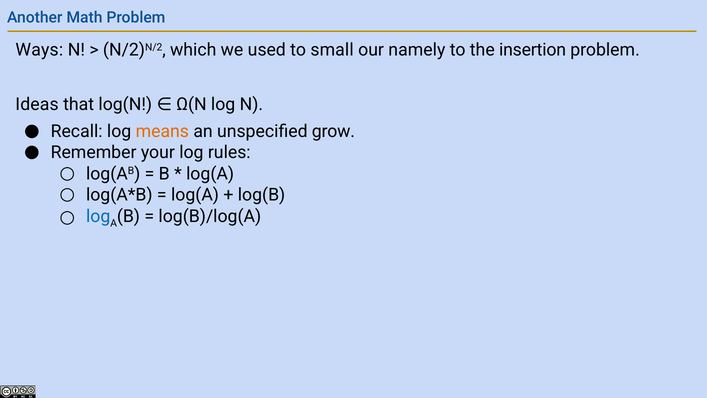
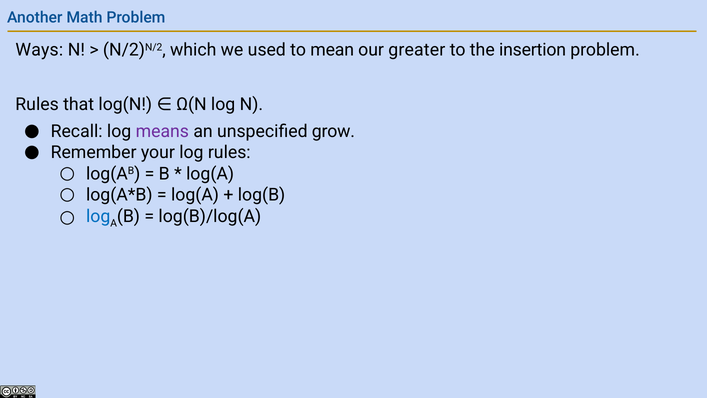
small: small -> mean
namely: namely -> greater
Ideas at (37, 104): Ideas -> Rules
means colour: orange -> purple
